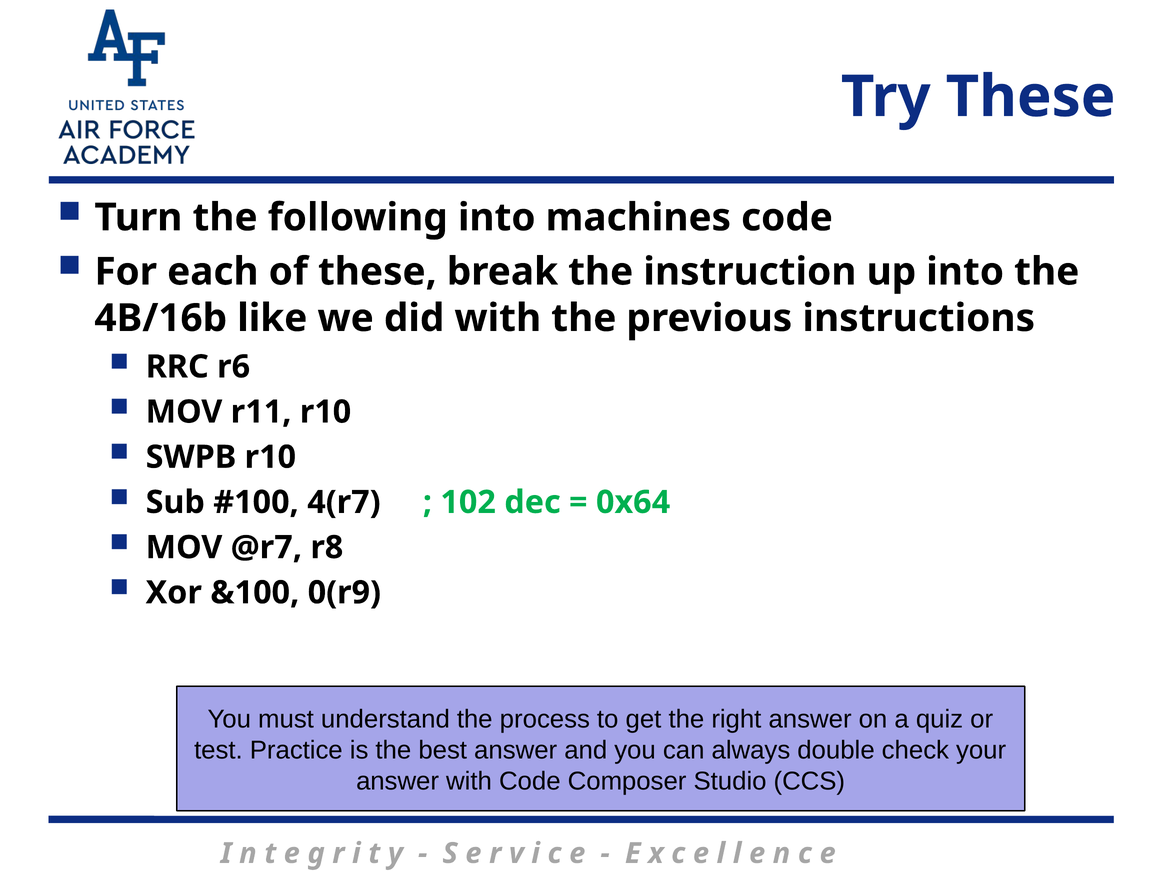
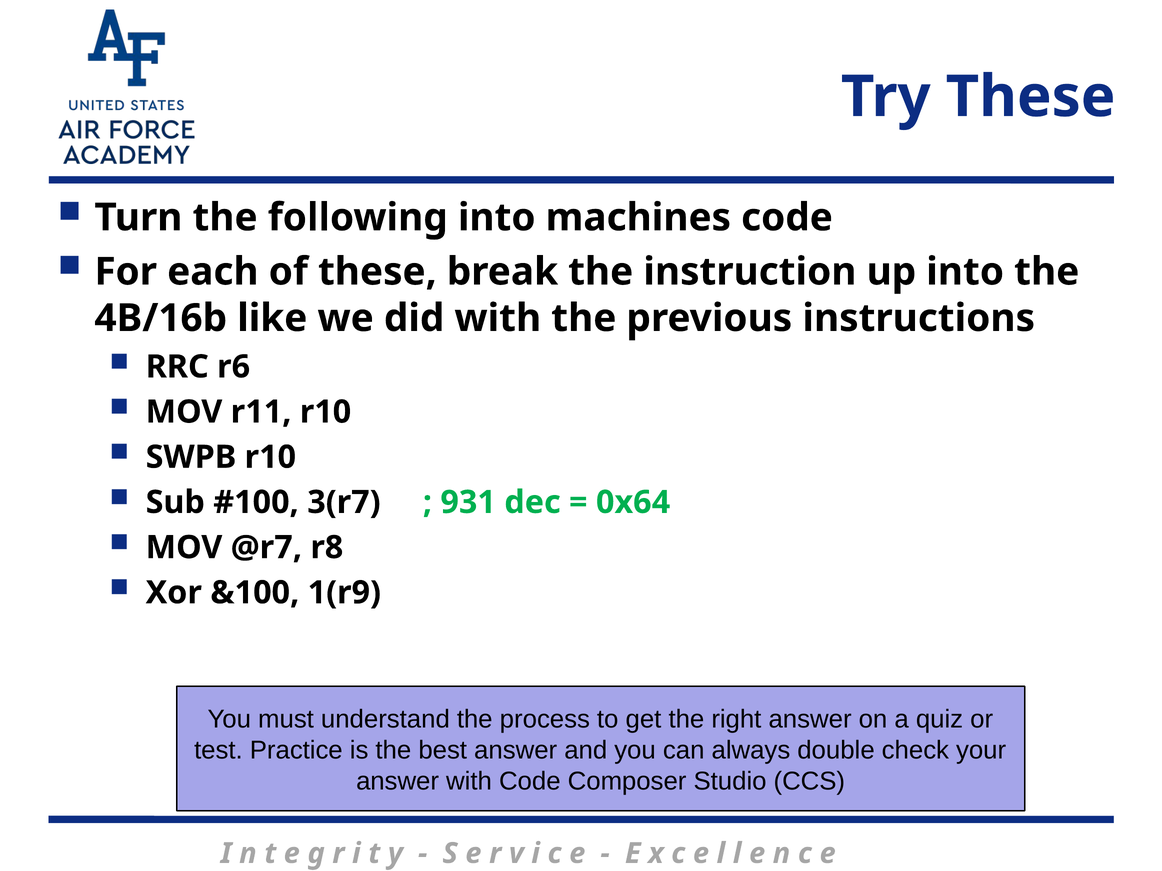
4(r7: 4(r7 -> 3(r7
102: 102 -> 931
0(r9: 0(r9 -> 1(r9
